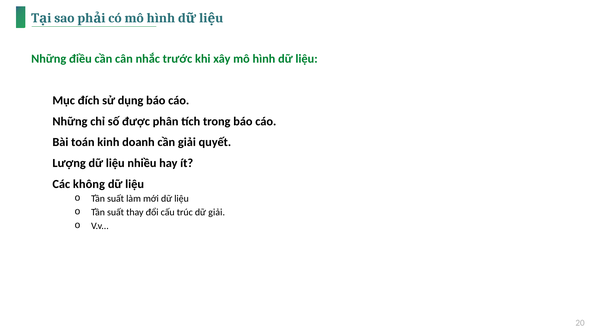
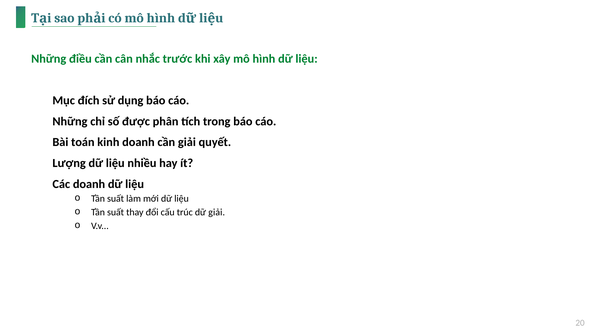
Các không: không -> doanh
